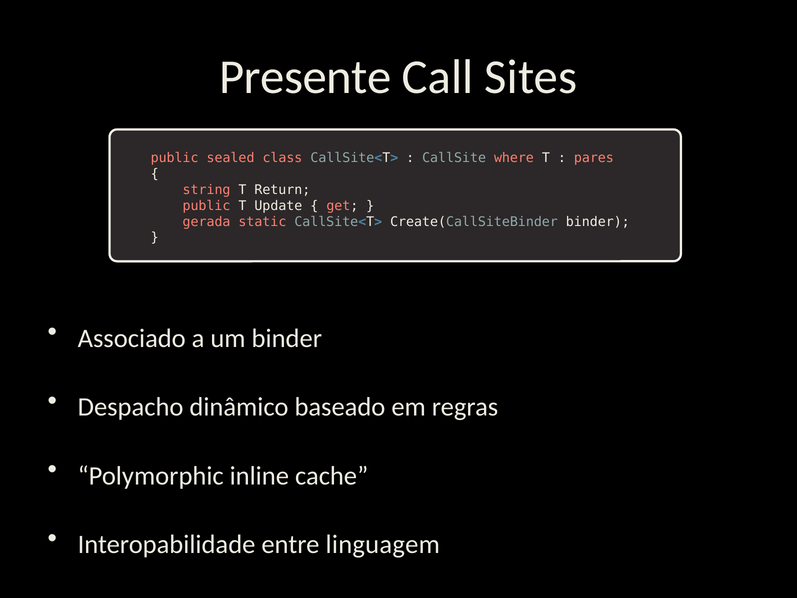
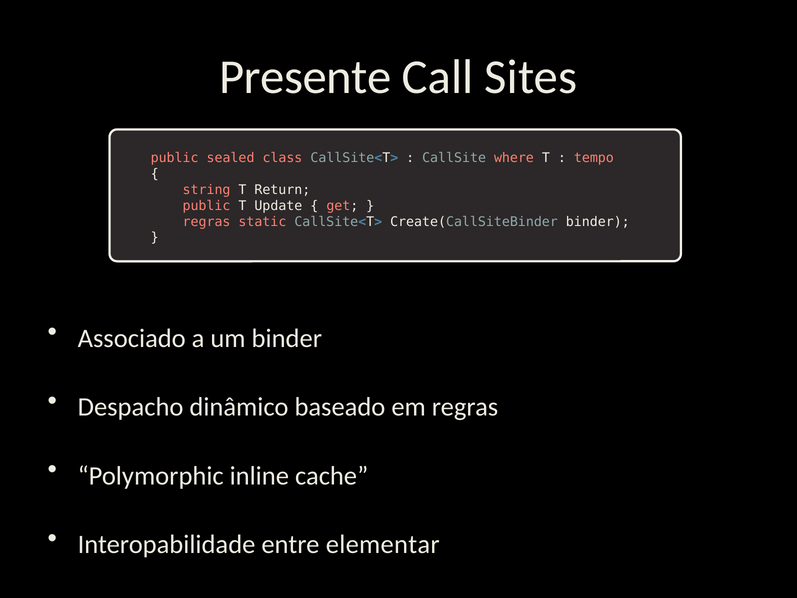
pares: pares -> tempo
gerada at (207, 222): gerada -> regras
linguagem: linguagem -> elementar
